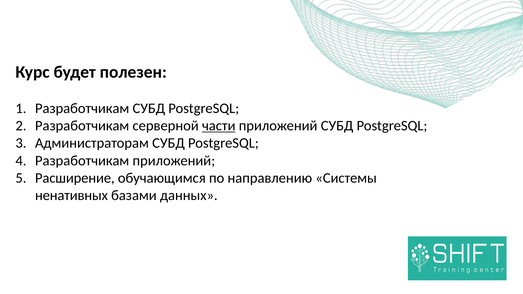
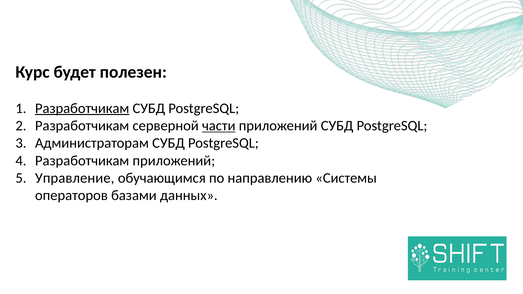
Разработчикам at (82, 108) underline: none -> present
Расширение: Расширение -> Управление
ненативных: ненативных -> операторов
